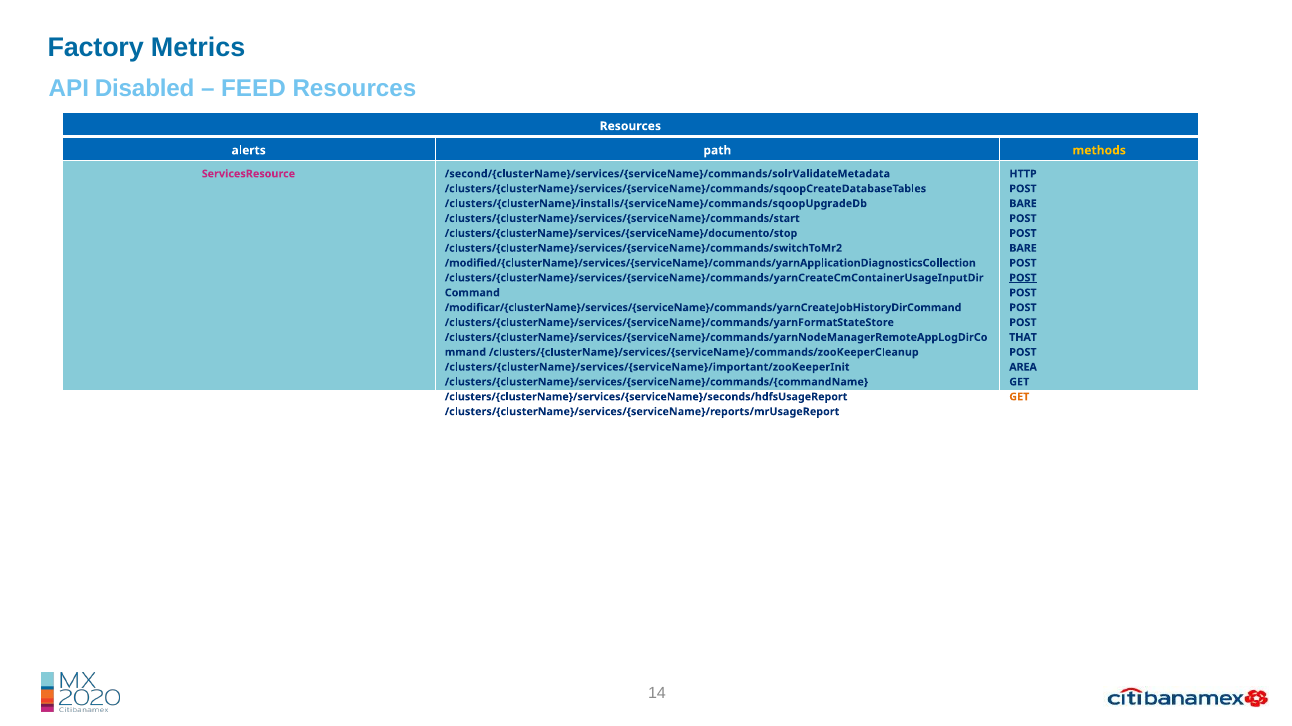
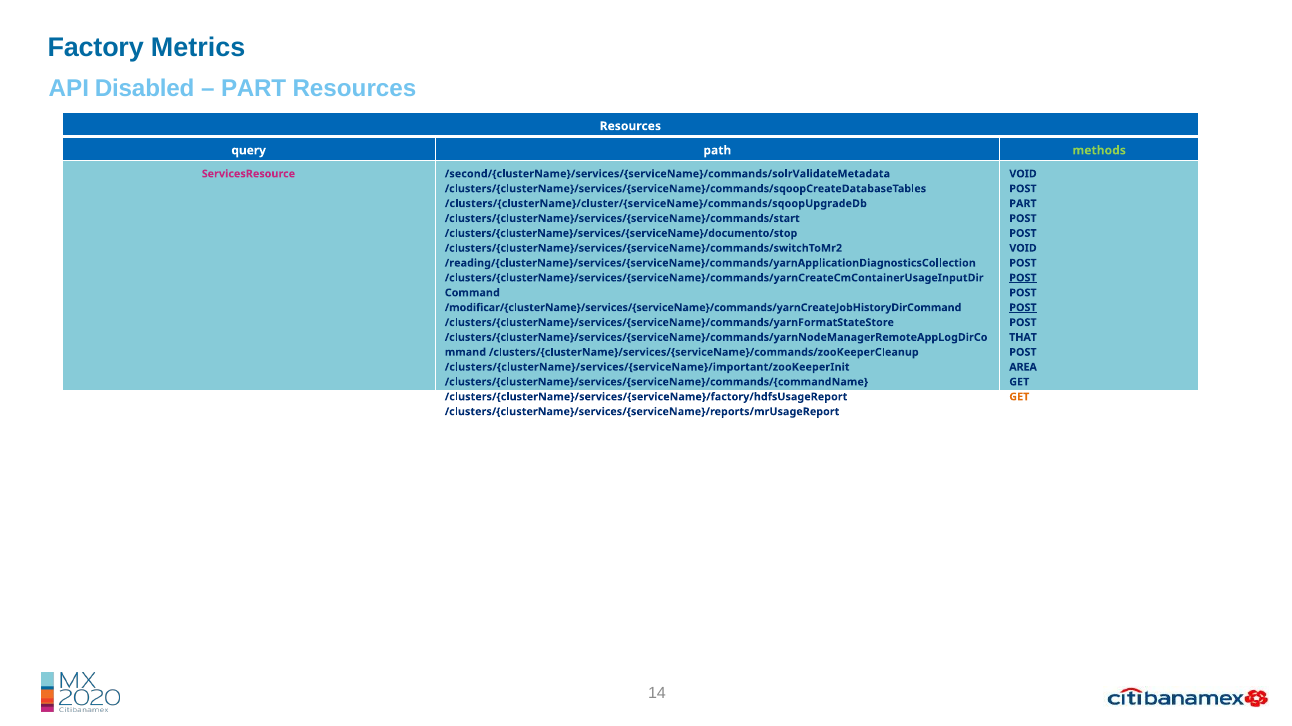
FEED at (253, 89): FEED -> PART
alerts: alerts -> query
methods colour: yellow -> light green
HTTP at (1023, 174): HTTP -> VOID
/clusters/{clusterName}/installs/{serviceName}/commands/sqoopUpgradeDb: /clusters/{clusterName}/installs/{serviceName}/commands/sqoopUpgradeDb -> /clusters/{clusterName}/cluster/{serviceName}/commands/sqoopUpgradeDb
BARE at (1023, 204): BARE -> PART
BARE at (1023, 248): BARE -> VOID
/modified/{clusterName}/services/{serviceName}/commands/yarnApplicationDiagnosticsCollection: /modified/{clusterName}/services/{serviceName}/commands/yarnApplicationDiagnosticsCollection -> /reading/{clusterName}/services/{serviceName}/commands/yarnApplicationDiagnosticsCollection
POST at (1023, 308) underline: none -> present
/clusters/{clusterName}/services/{serviceName}/seconds/hdfsUsageReport: /clusters/{clusterName}/services/{serviceName}/seconds/hdfsUsageReport -> /clusters/{clusterName}/services/{serviceName}/factory/hdfsUsageReport
